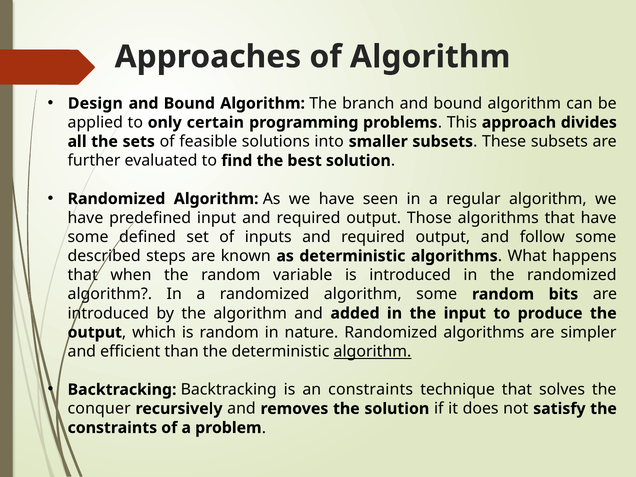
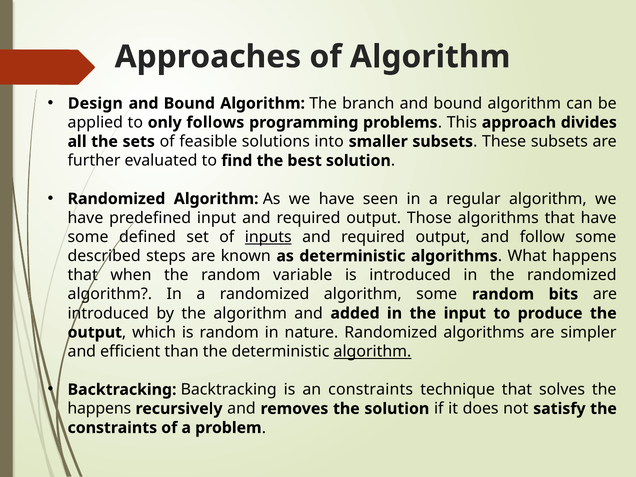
certain: certain -> follows
inputs underline: none -> present
conquer at (99, 409): conquer -> happens
